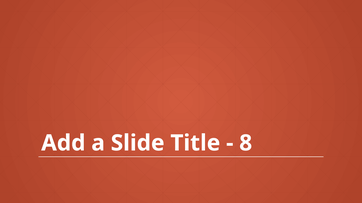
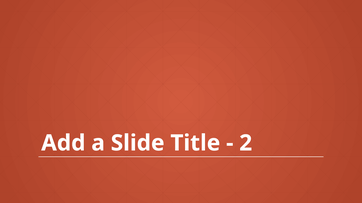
8: 8 -> 2
